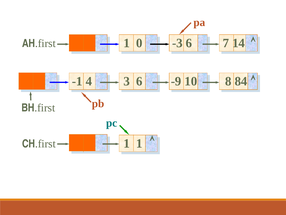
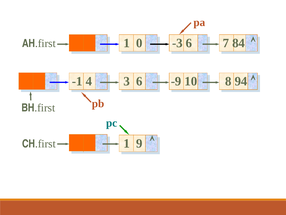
14: 14 -> 84
84: 84 -> 94
1 1: 1 -> 9
